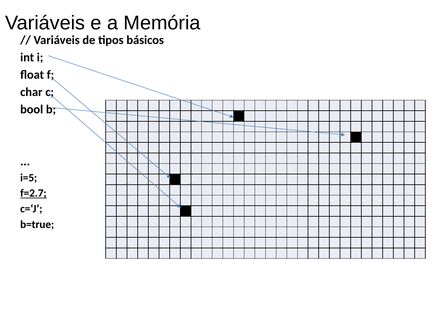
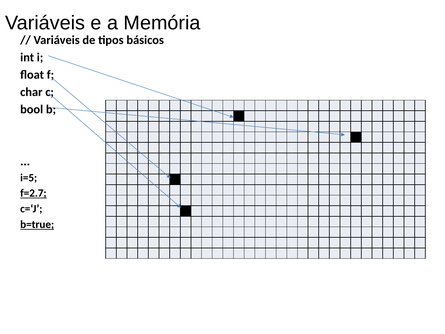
b=true underline: none -> present
